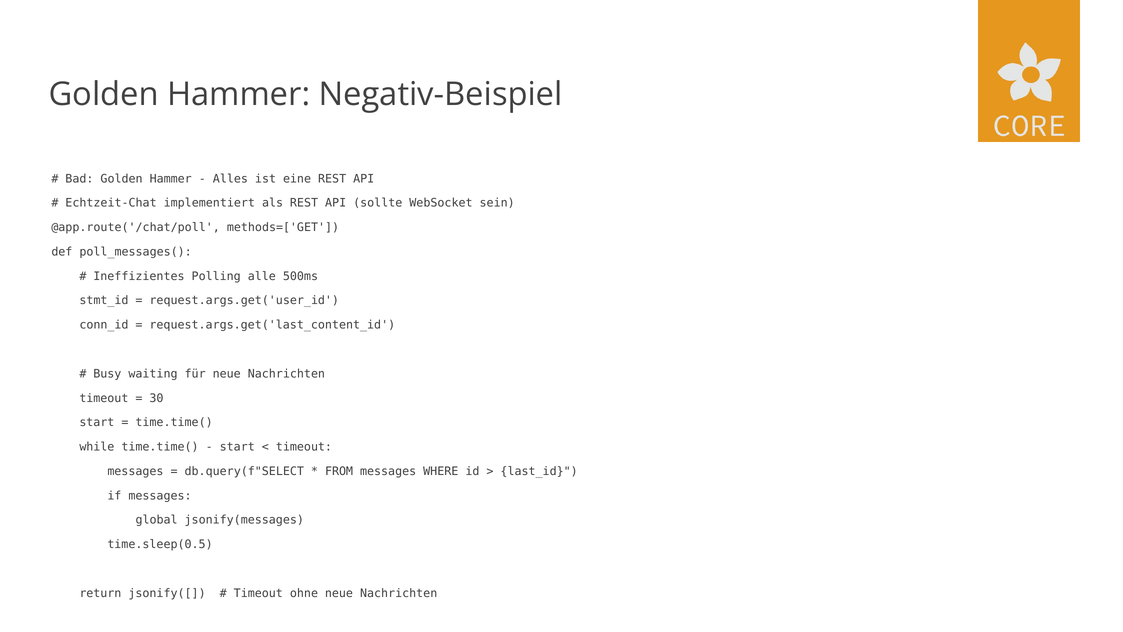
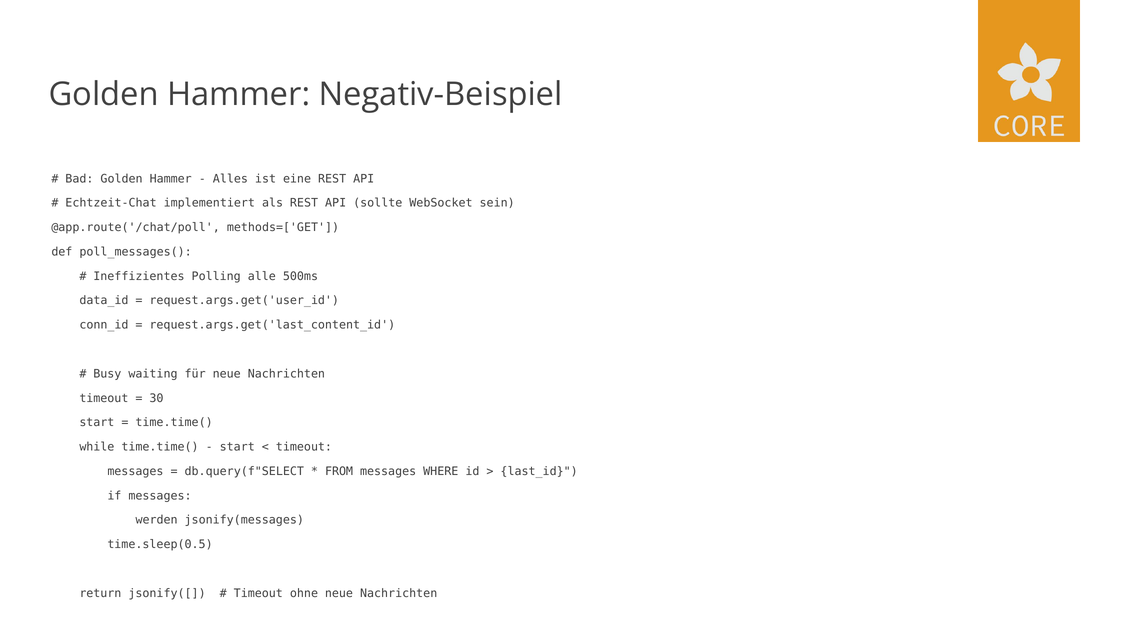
stmt_id: stmt_id -> data_id
global: global -> werden
